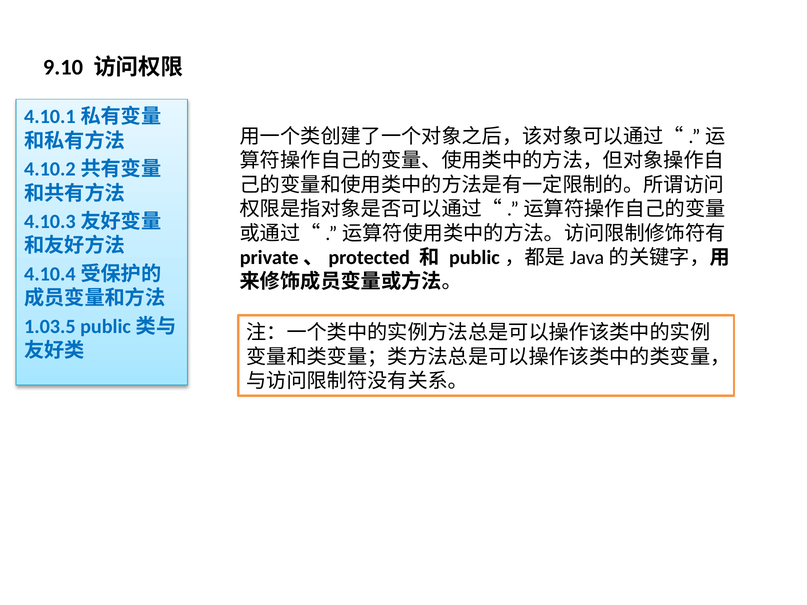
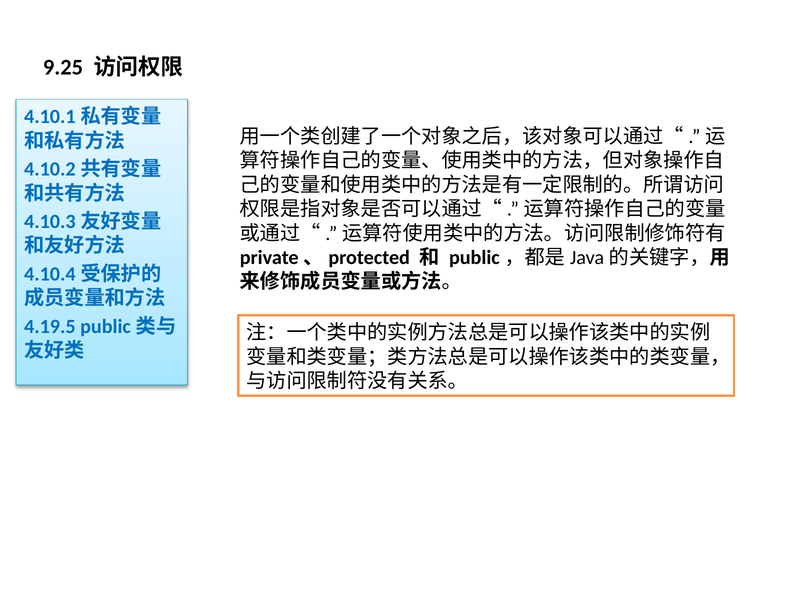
9.10: 9.10 -> 9.25
1.03.5: 1.03.5 -> 4.19.5
